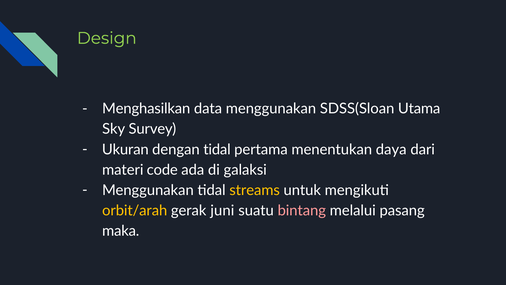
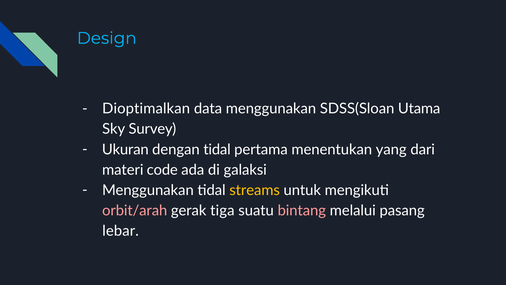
Design colour: light green -> light blue
Menghasilkan: Menghasilkan -> Dioptimalkan
daya: daya -> yang
orbit/arah colour: yellow -> pink
juni: juni -> tiga
maka: maka -> lebar
